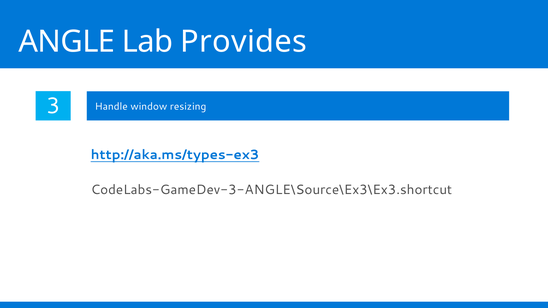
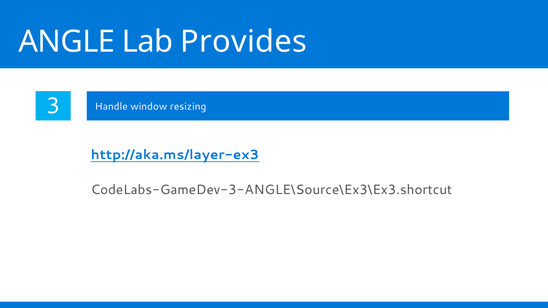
http://aka.ms/types-ex3: http://aka.ms/types-ex3 -> http://aka.ms/layer-ex3
